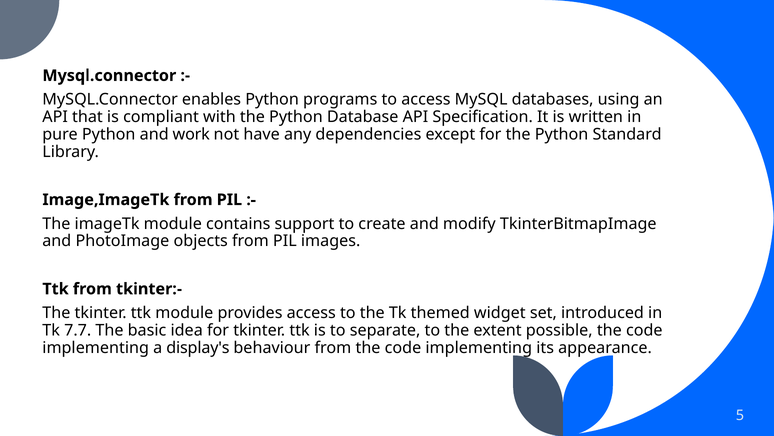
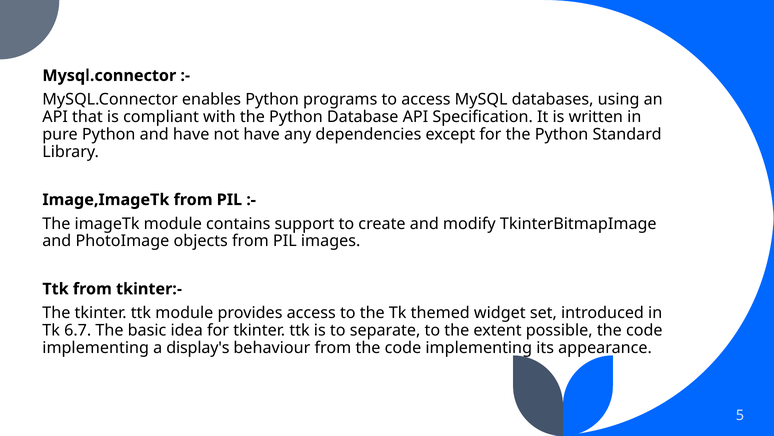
and work: work -> have
7.7: 7.7 -> 6.7
